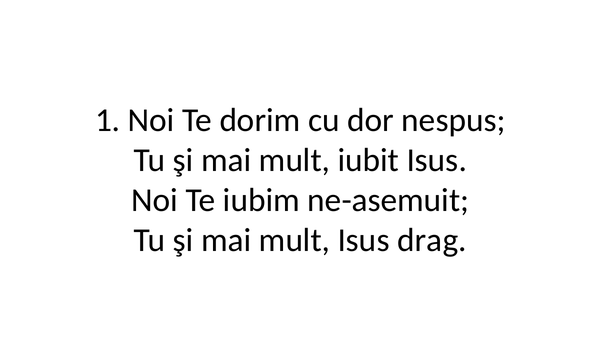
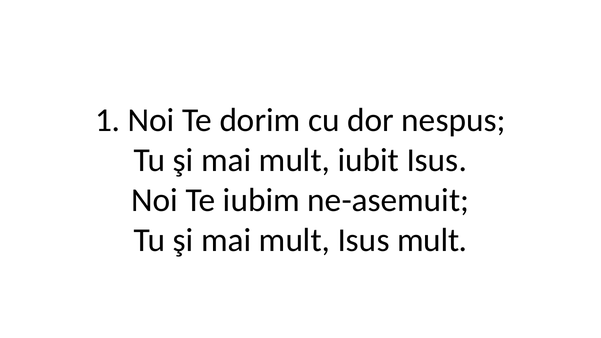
Isus drag: drag -> mult
